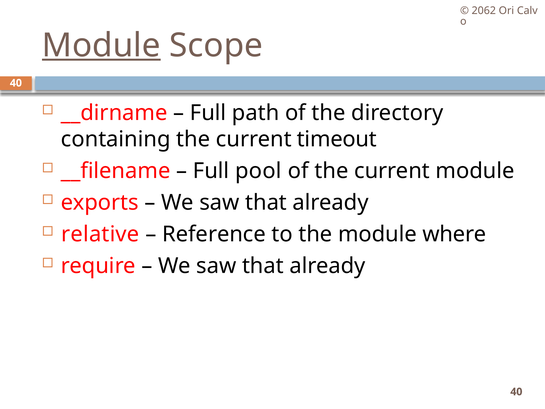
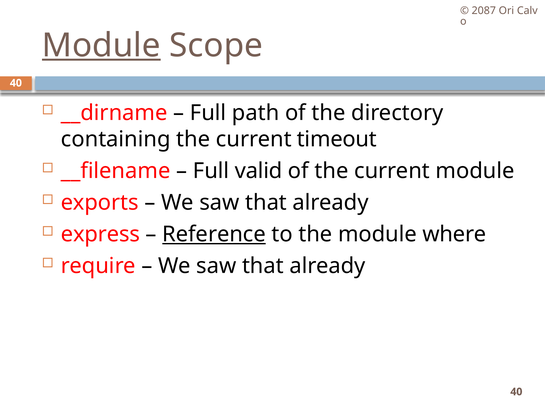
2062: 2062 -> 2087
pool: pool -> valid
relative: relative -> express
Reference underline: none -> present
